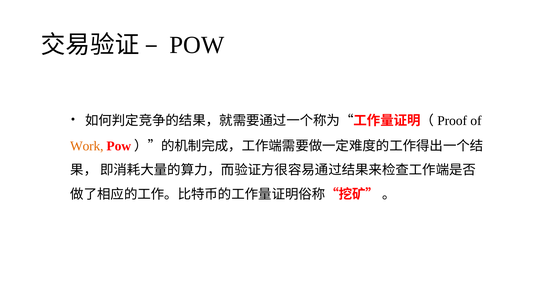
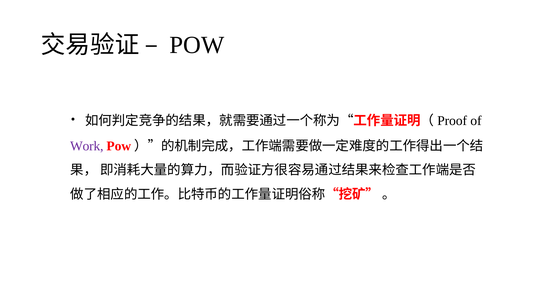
Work colour: orange -> purple
